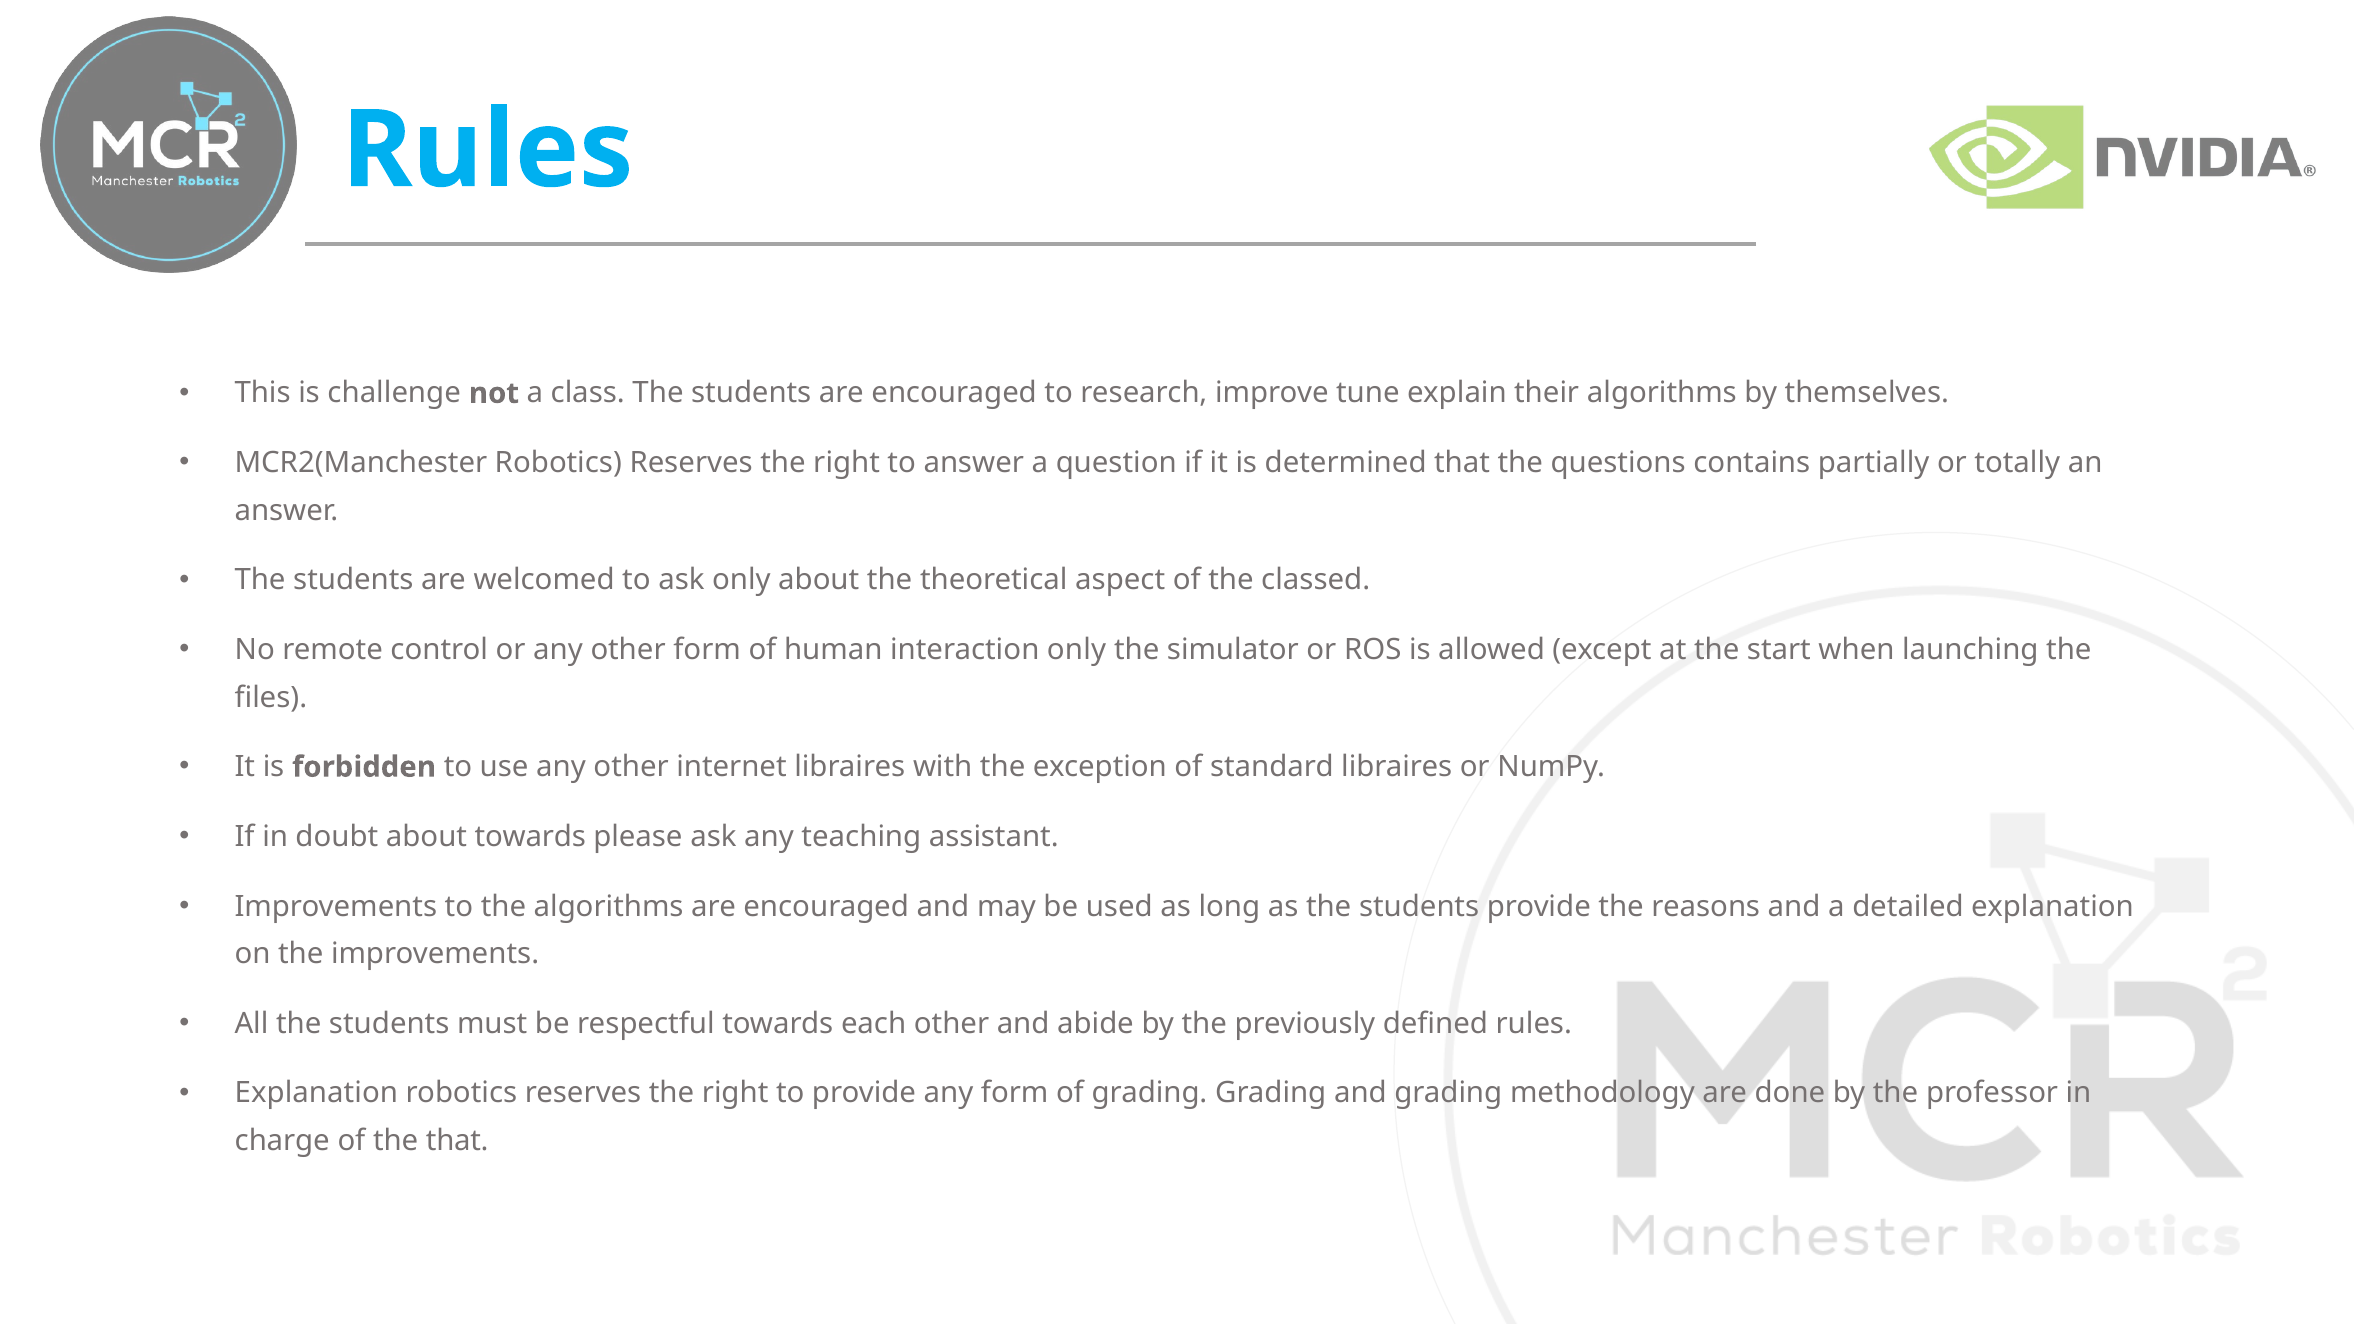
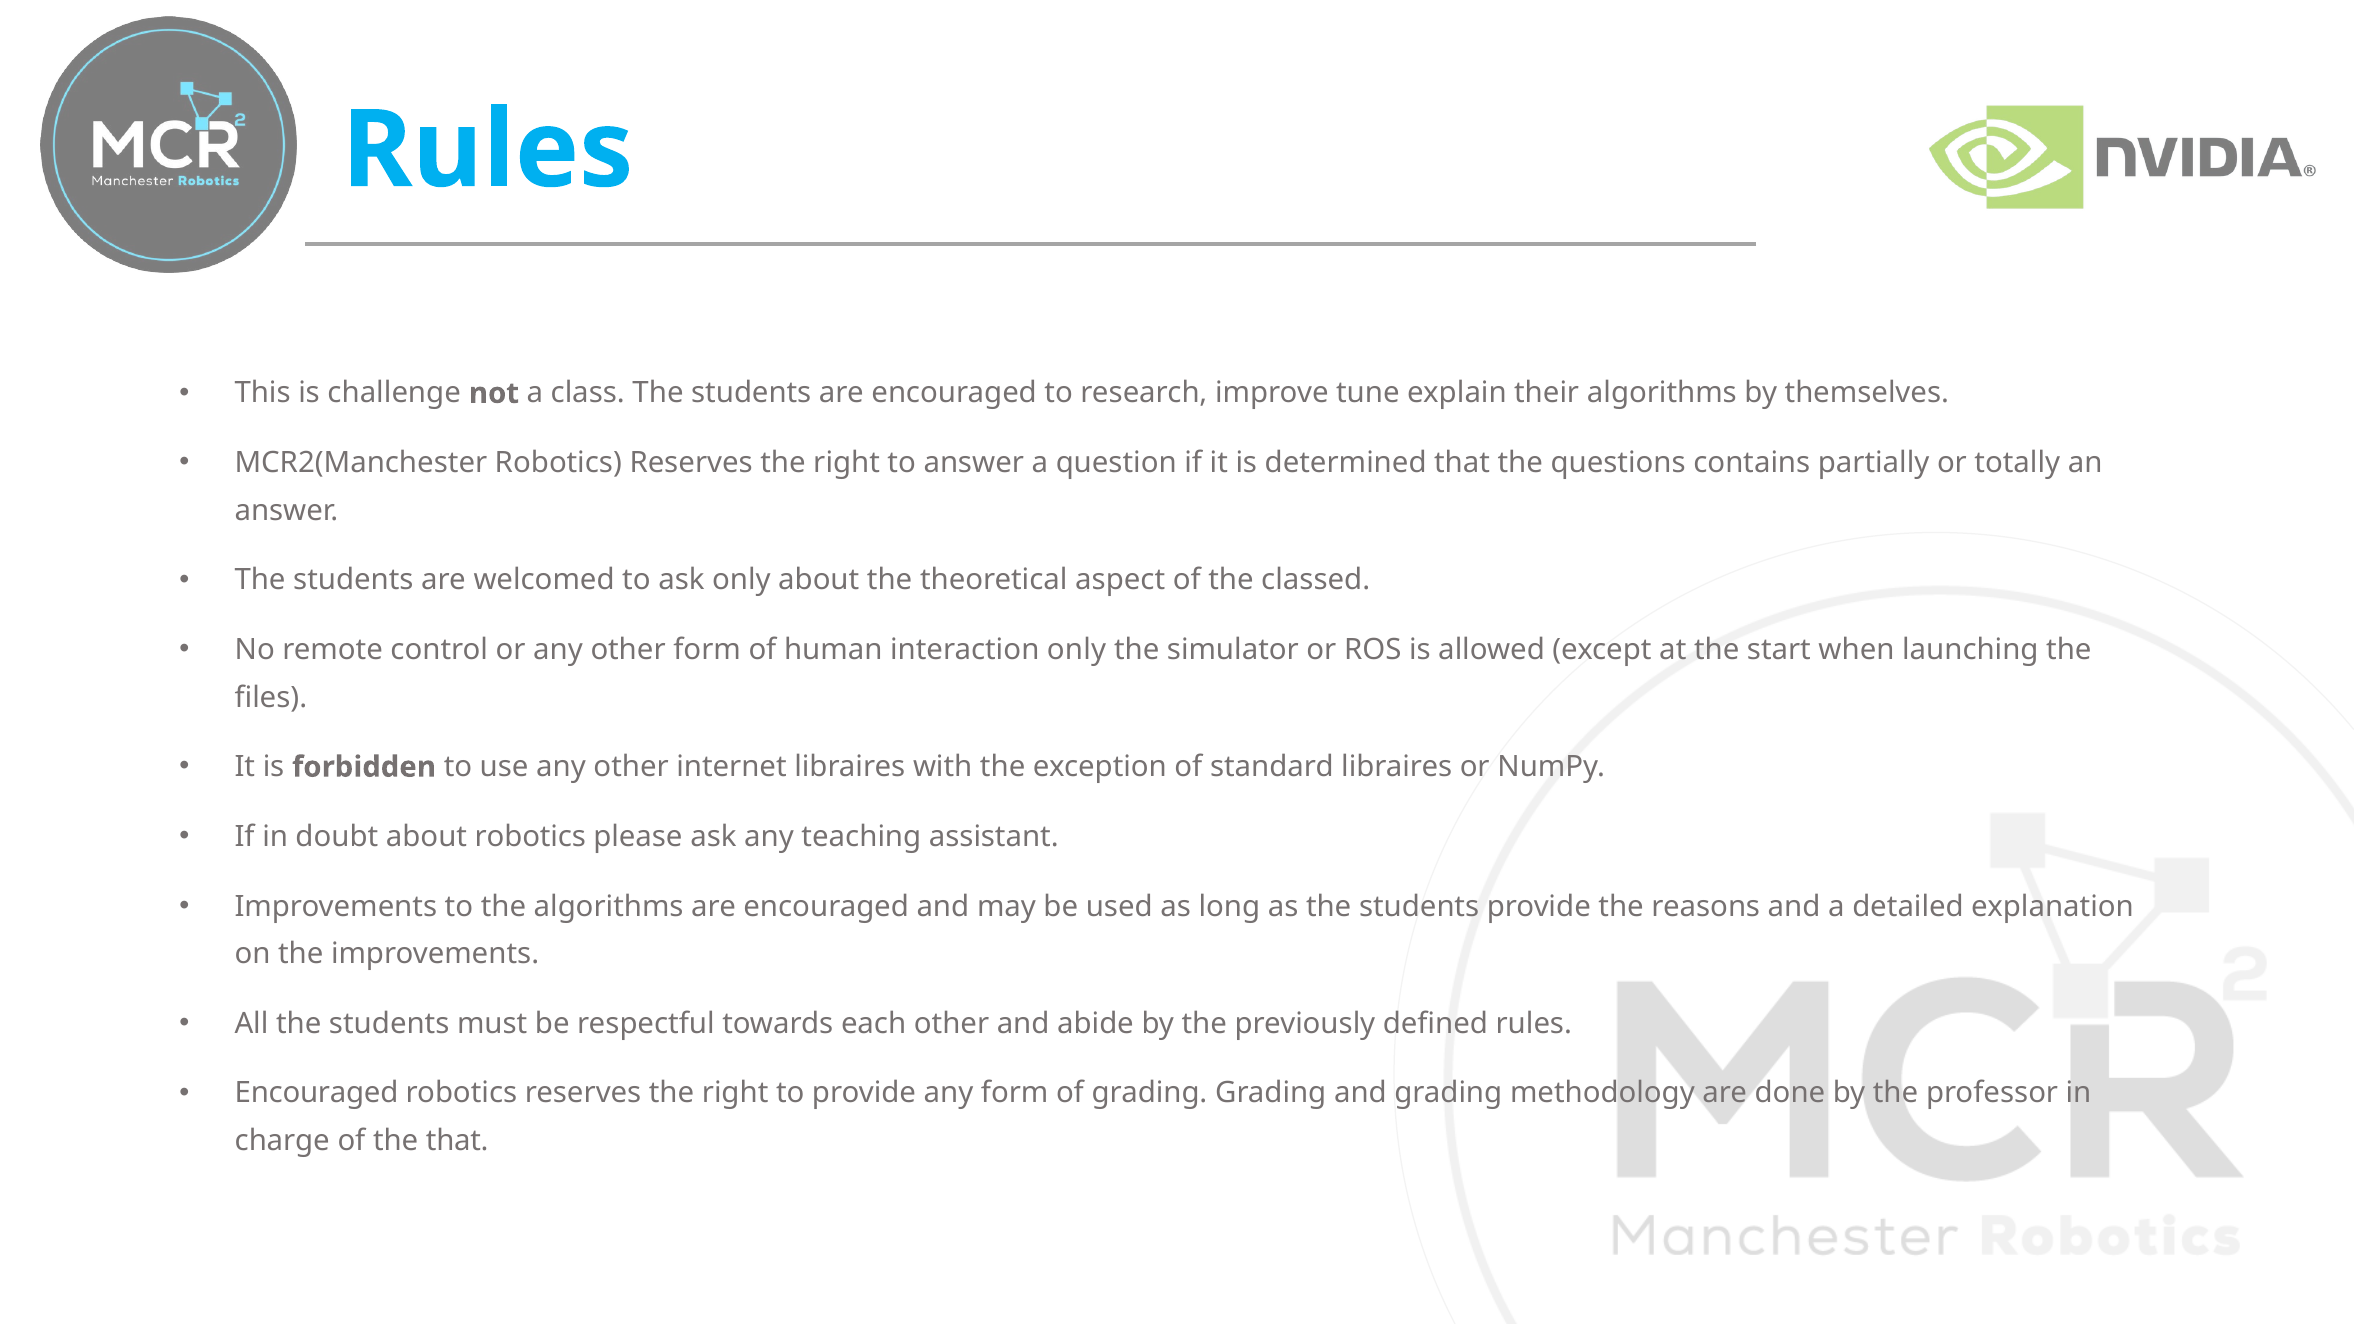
about towards: towards -> robotics
Explanation at (316, 1093): Explanation -> Encouraged
